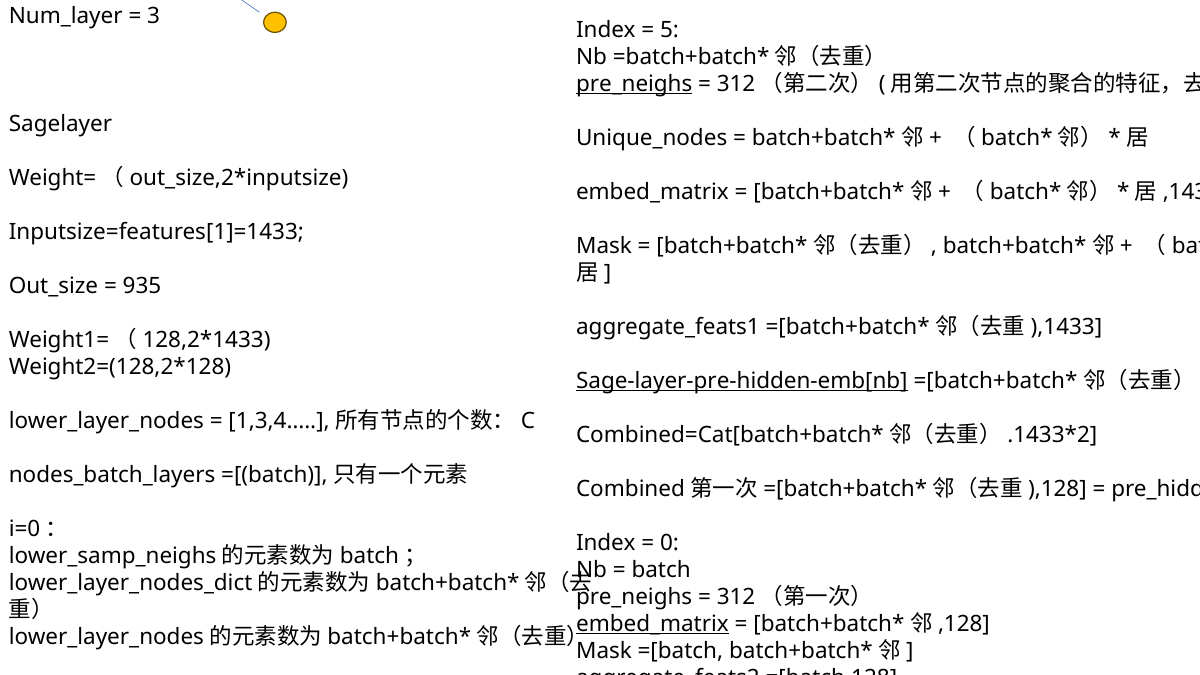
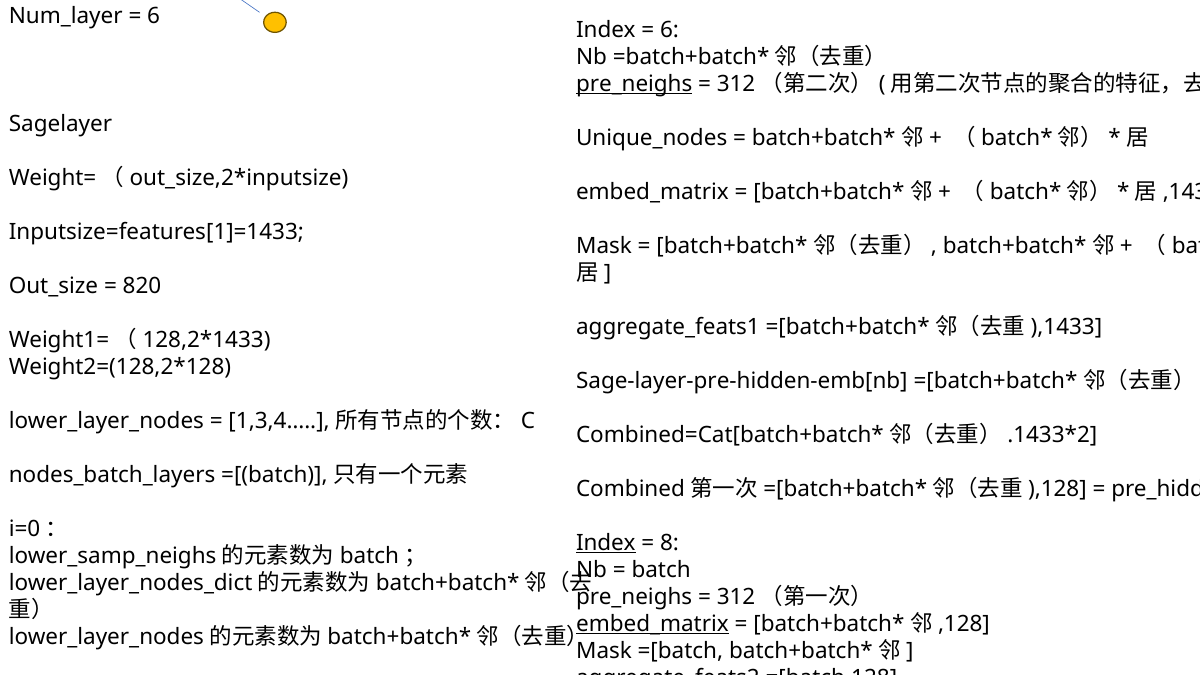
3 at (154, 16): 3 -> 6
5 at (669, 30): 5 -> 6
935: 935 -> 820
Sage-layer-pre-hidden-emb[nb underline: present -> none
Index at (606, 543) underline: none -> present
0: 0 -> 8
